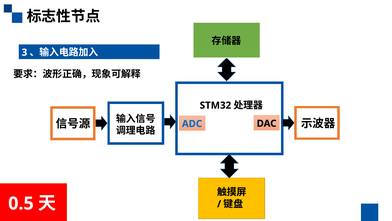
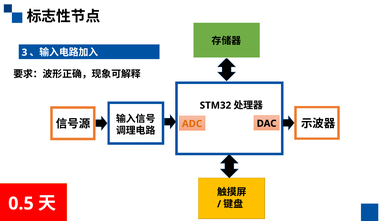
ADC colour: blue -> orange
